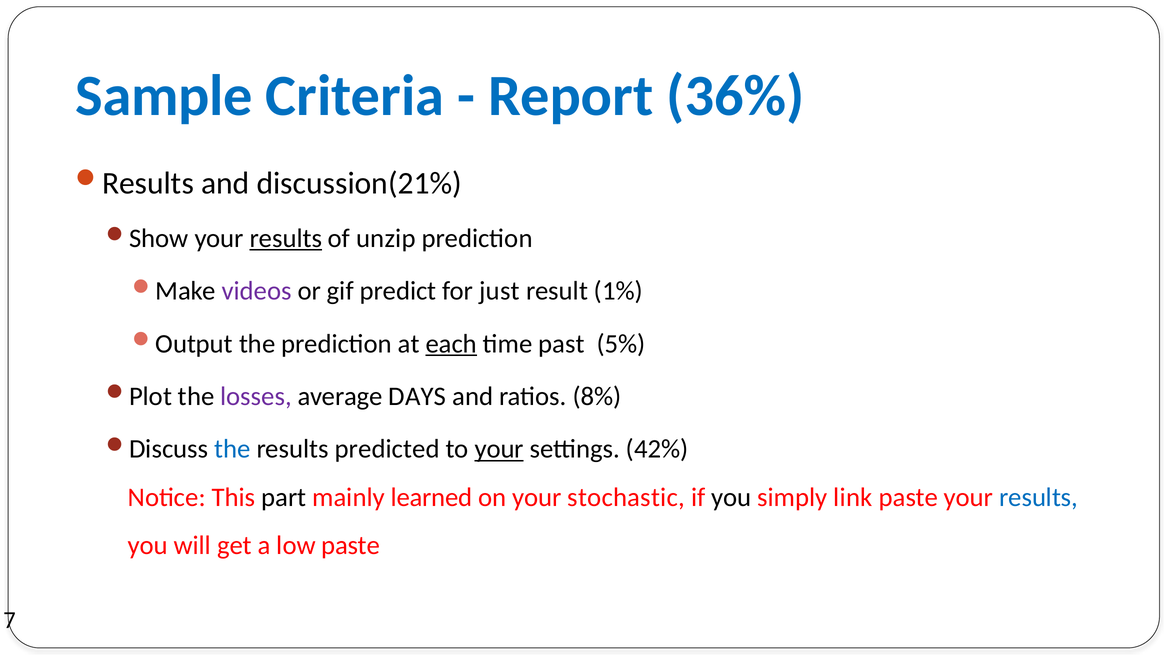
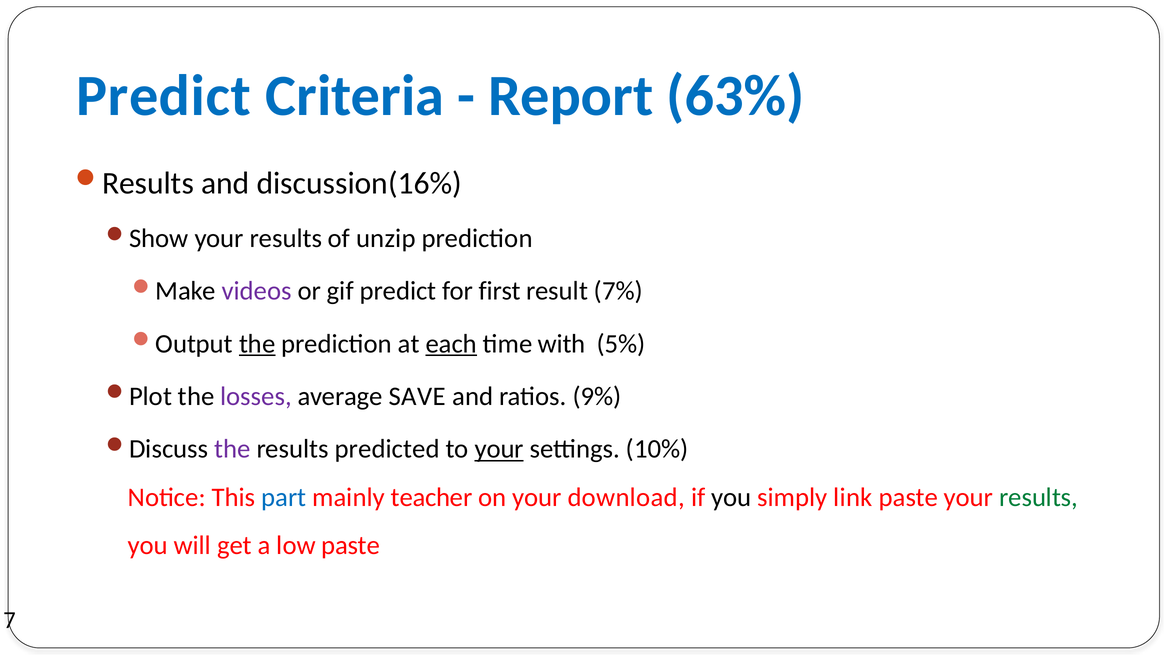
Sample at (164, 96): Sample -> Predict
36%: 36% -> 63%
discussion(21%: discussion(21% -> discussion(16%
results at (286, 238) underline: present -> none
just: just -> first
1%: 1% -> 7%
the at (257, 344) underline: none -> present
past: past -> with
DAYS: DAYS -> SAVE
8%: 8% -> 9%
the at (232, 449) colour: blue -> purple
42%: 42% -> 10%
part colour: black -> blue
learned: learned -> teacher
stochastic: stochastic -> download
results at (1039, 497) colour: blue -> green
